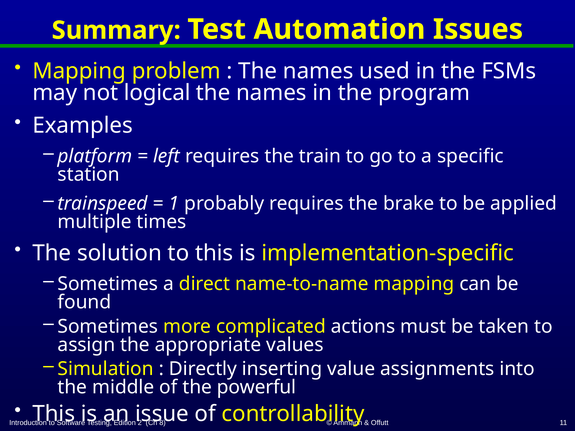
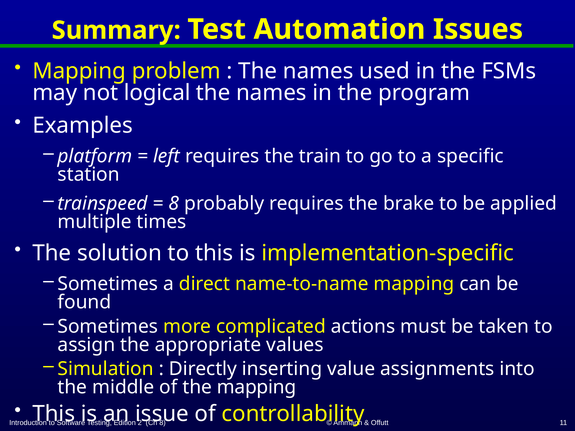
1 at (174, 204): 1 -> 8
the powerful: powerful -> mapping
